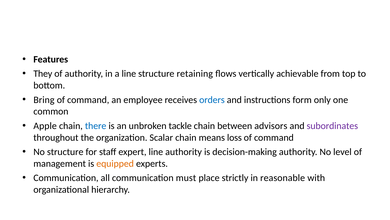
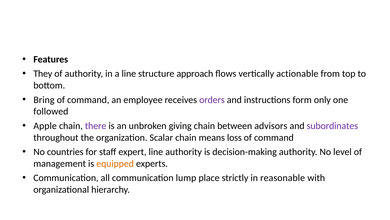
retaining: retaining -> approach
achievable: achievable -> actionable
orders colour: blue -> purple
common: common -> followed
there colour: blue -> purple
tackle: tackle -> giving
No structure: structure -> countries
must: must -> lump
